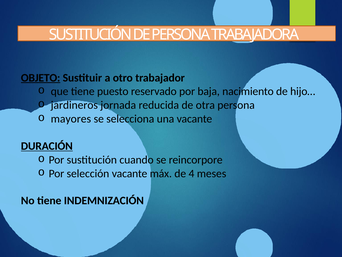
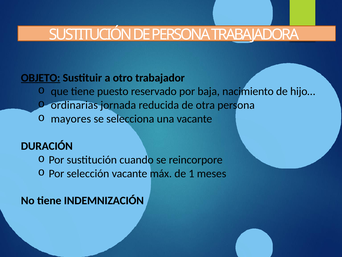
jardineros: jardineros -> ordinarias
DURACIÓN underline: present -> none
4: 4 -> 1
